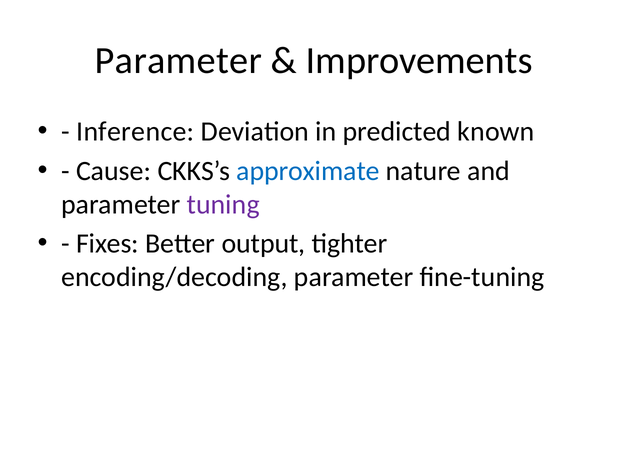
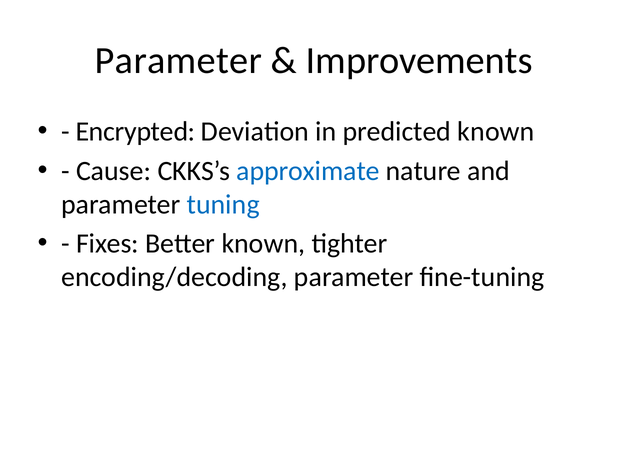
Inference: Inference -> Encrypted
tuning colour: purple -> blue
Better output: output -> known
